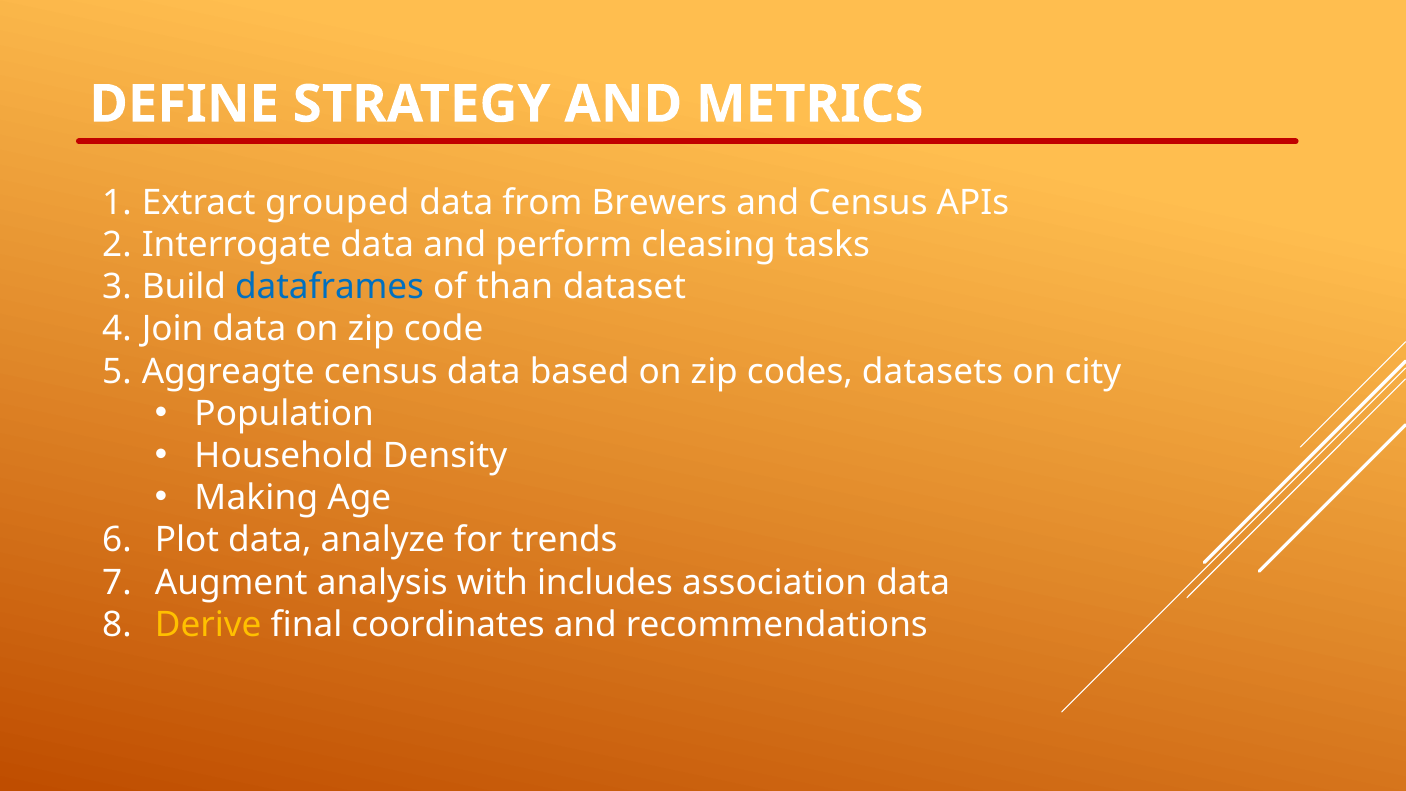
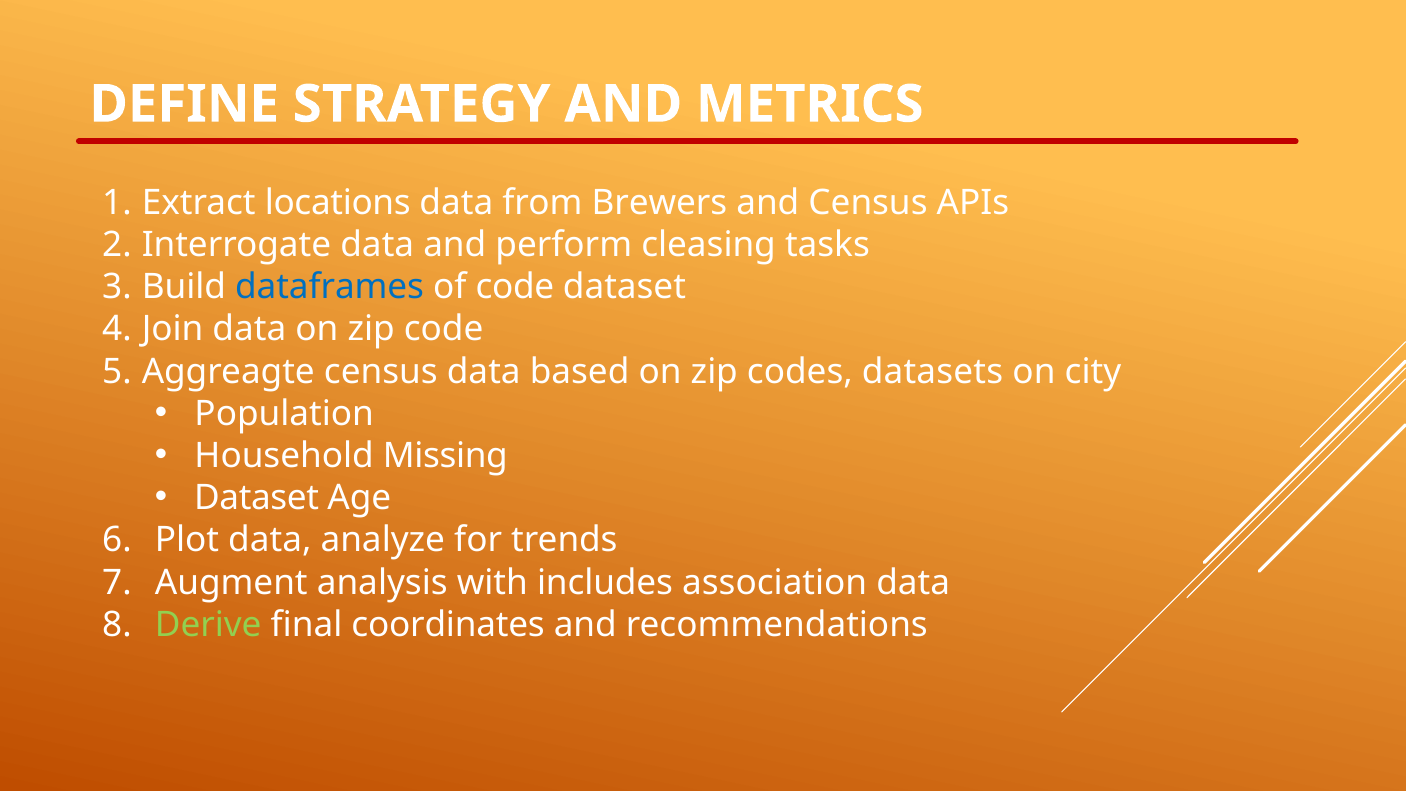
grouped: grouped -> locations
of than: than -> code
Density: Density -> Missing
Making at (256, 498): Making -> Dataset
Derive colour: yellow -> light green
